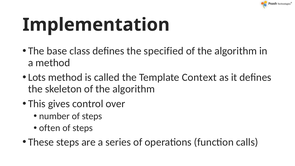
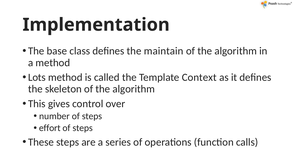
specified: specified -> maintain
often: often -> effort
